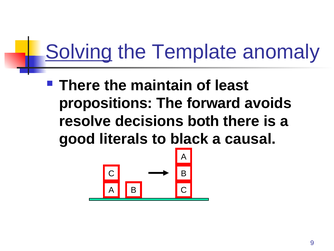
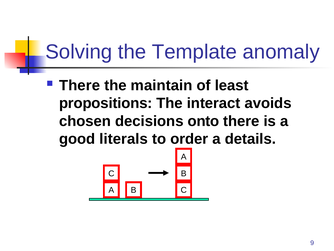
Solving underline: present -> none
forward: forward -> interact
resolve: resolve -> chosen
both: both -> onto
black: black -> order
causal: causal -> details
